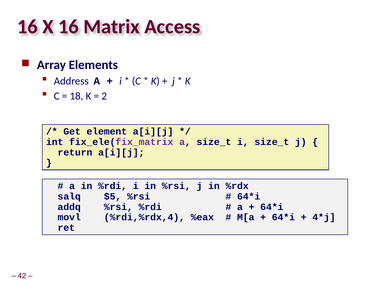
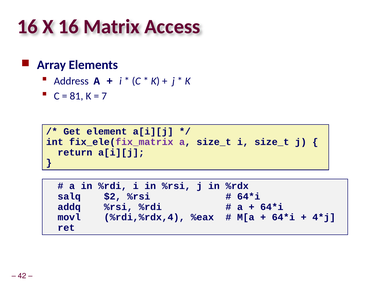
18: 18 -> 81
2: 2 -> 7
$5: $5 -> $2
